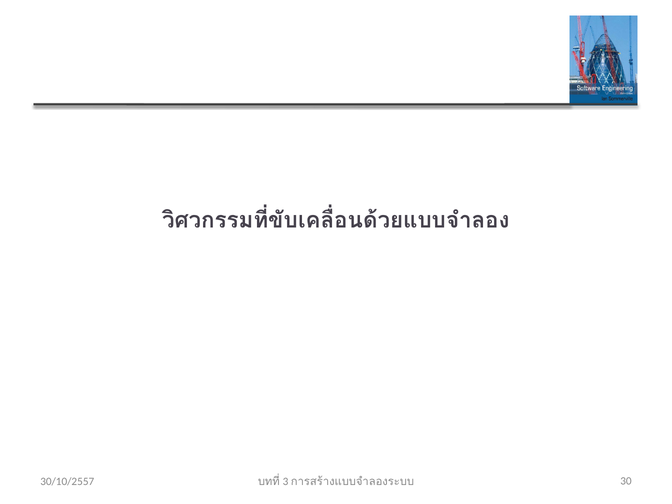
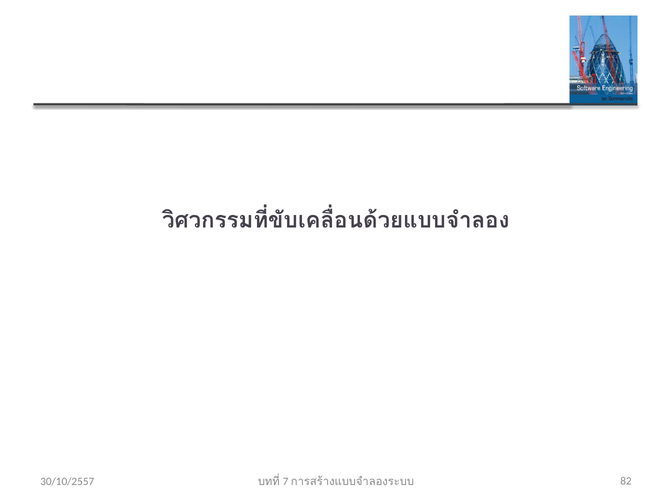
3: 3 -> 7
30: 30 -> 82
